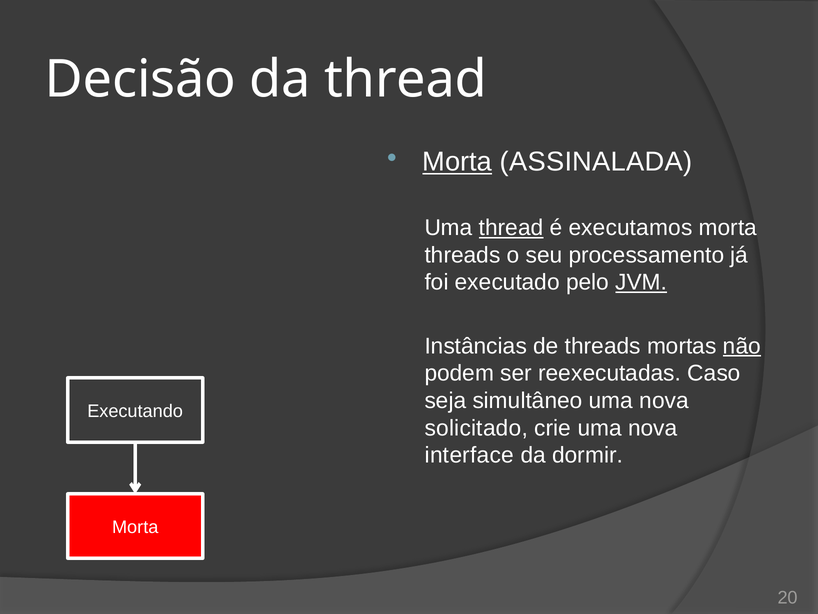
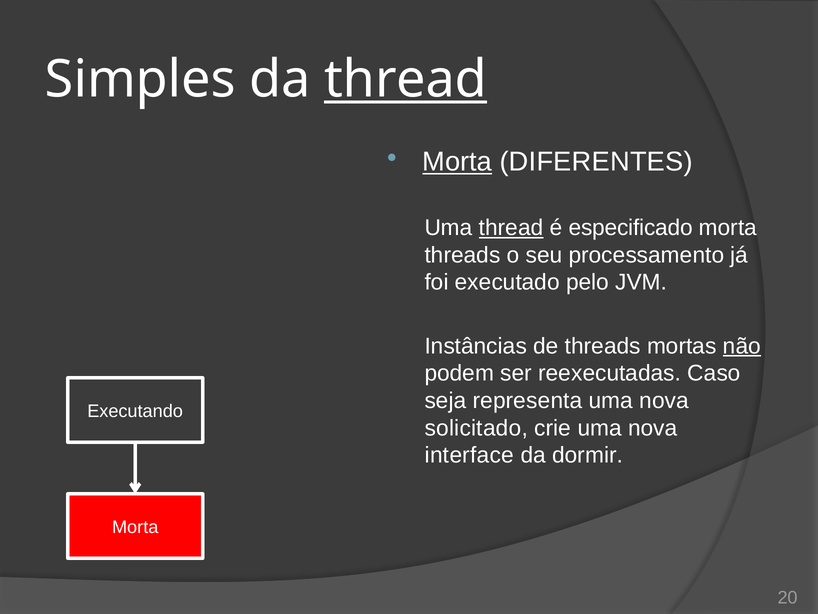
Decisão: Decisão -> Simples
thread at (406, 79) underline: none -> present
ASSINALADA: ASSINALADA -> DIFERENTES
executamos: executamos -> especificado
JVM underline: present -> none
simultâneo: simultâneo -> representa
